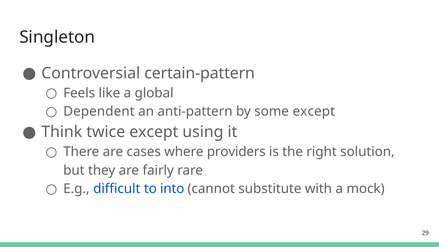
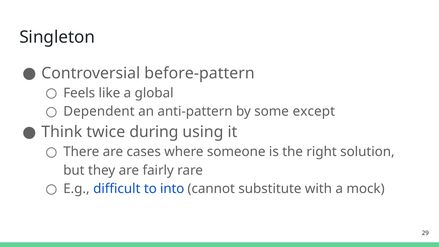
certain-pattern: certain-pattern -> before-pattern
twice except: except -> during
providers: providers -> someone
